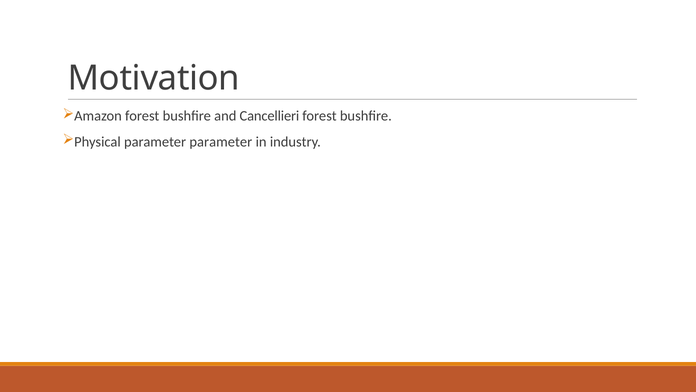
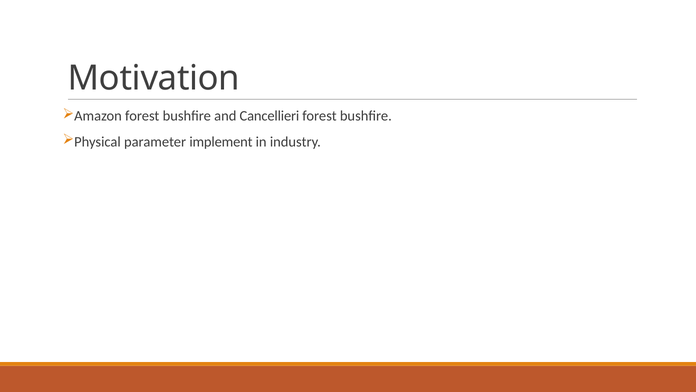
parameter parameter: parameter -> implement
